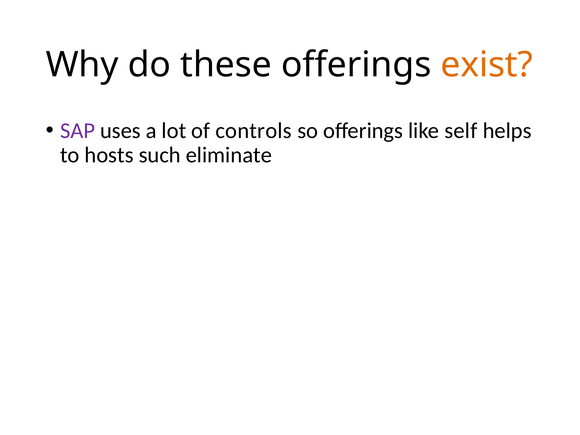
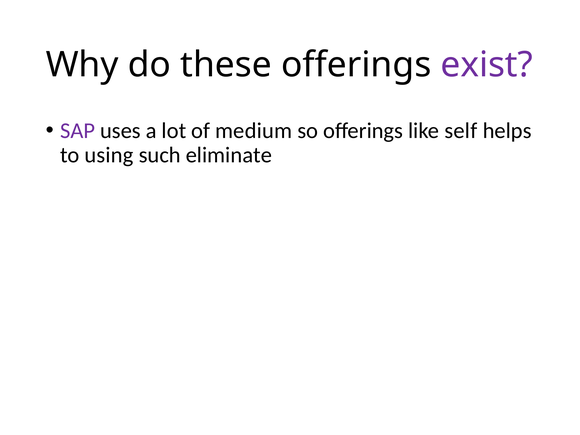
exist colour: orange -> purple
controls: controls -> medium
hosts: hosts -> using
